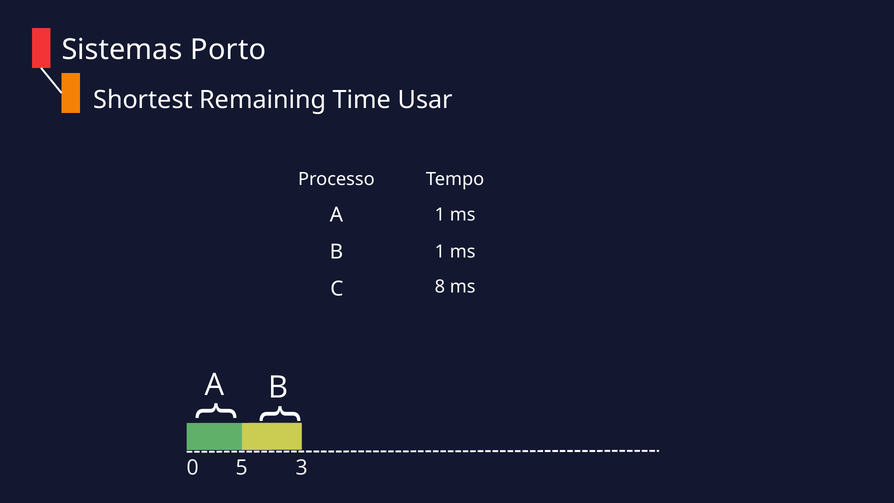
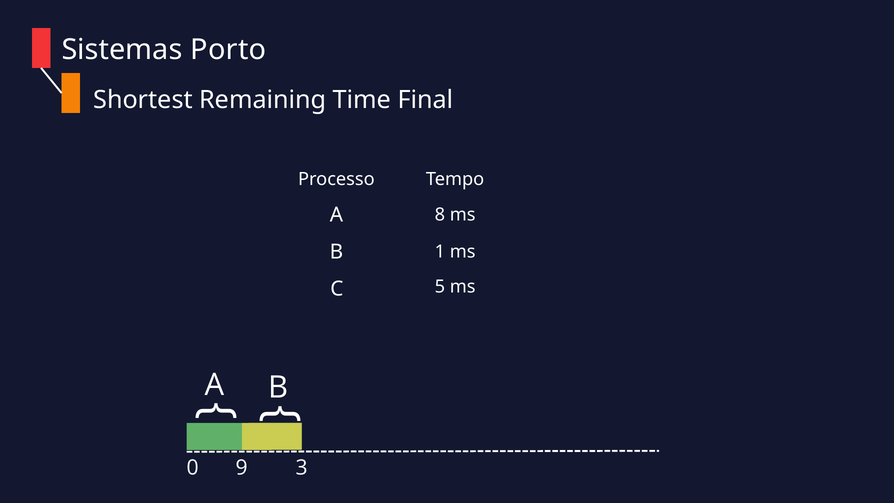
Usar: Usar -> Final
A 1: 1 -> 8
8: 8 -> 5
5: 5 -> 9
